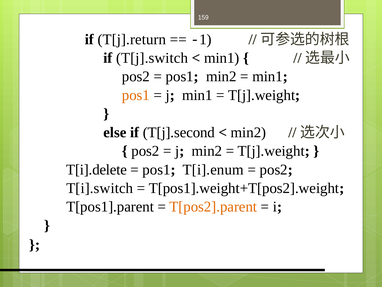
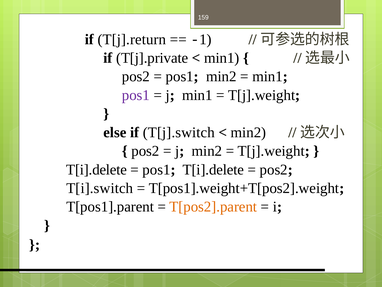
T[j].switch: T[j].switch -> T[j].private
pos1 at (136, 95) colour: orange -> purple
T[j].second: T[j].second -> T[j].switch
pos1 T[i].enum: T[i].enum -> T[i].delete
